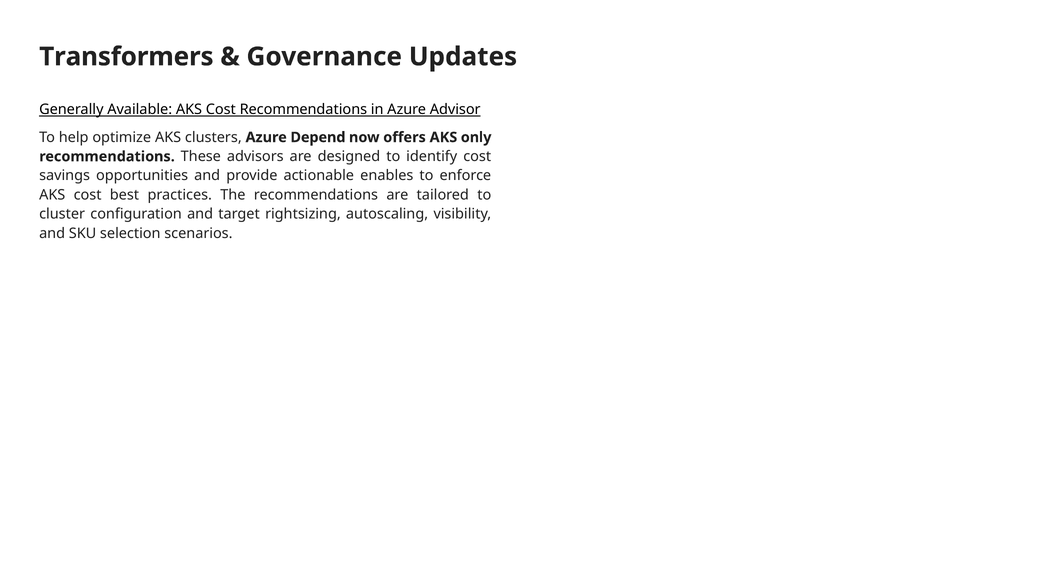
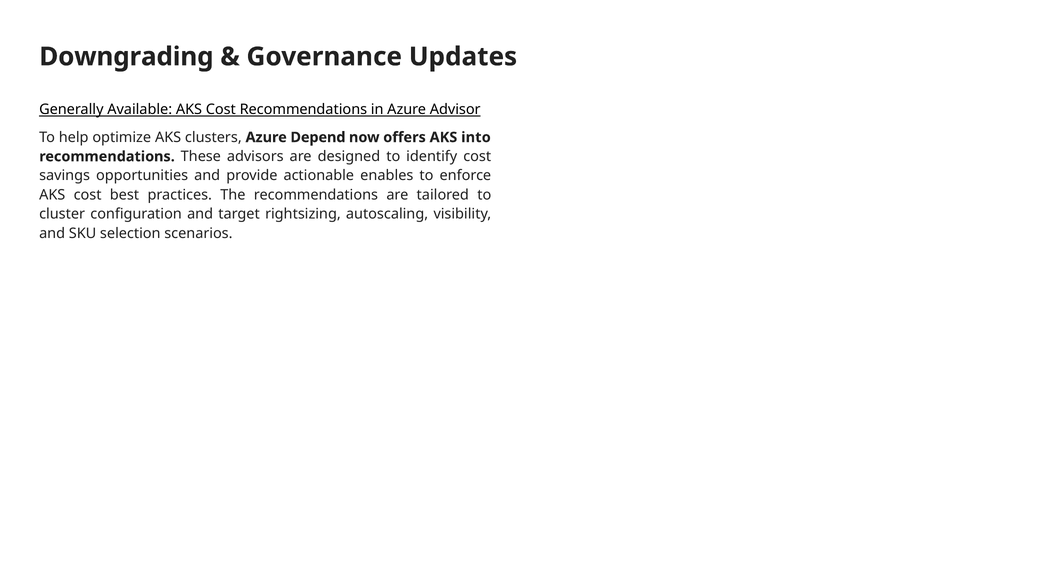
Transformers: Transformers -> Downgrading
only: only -> into
